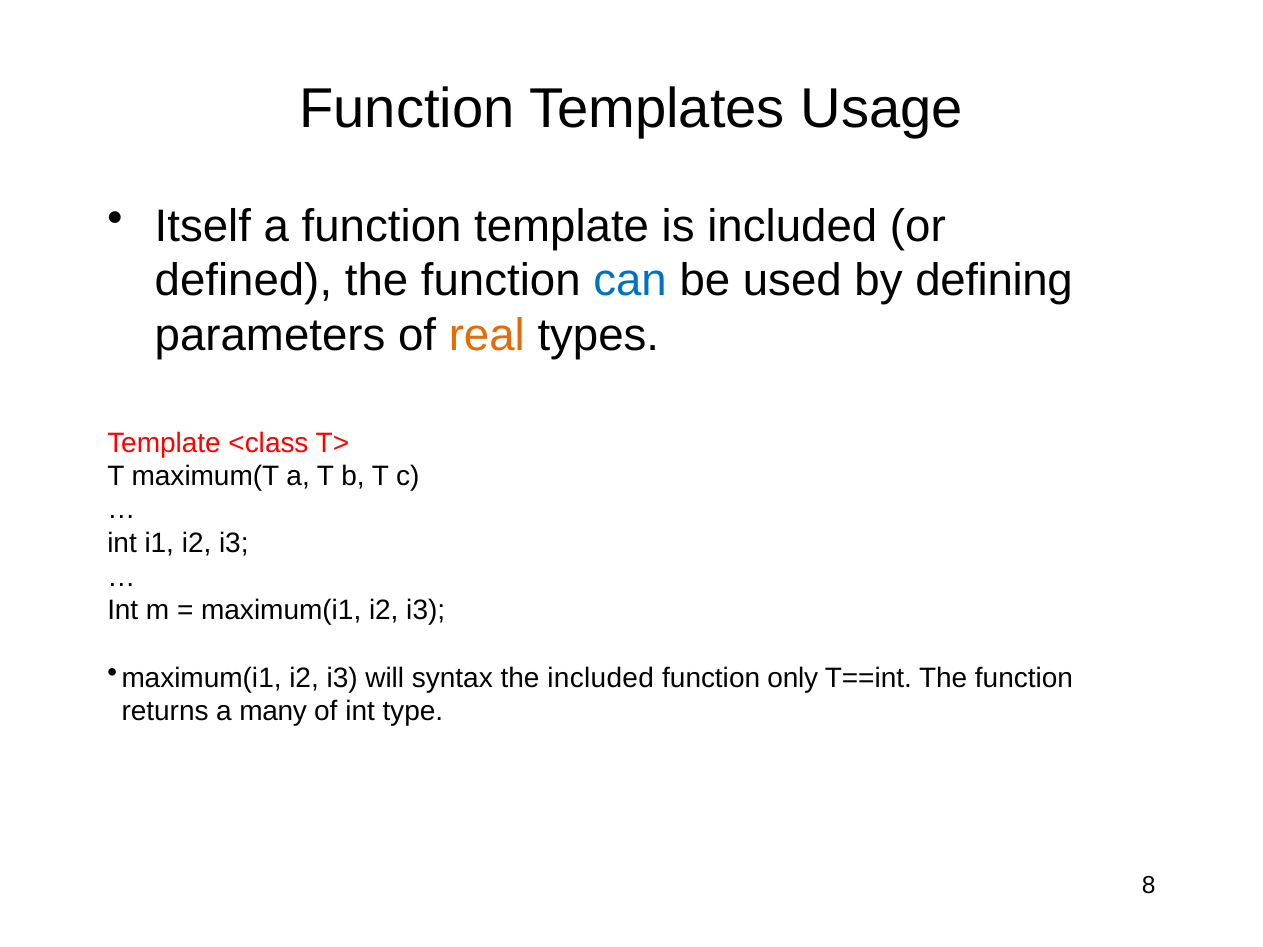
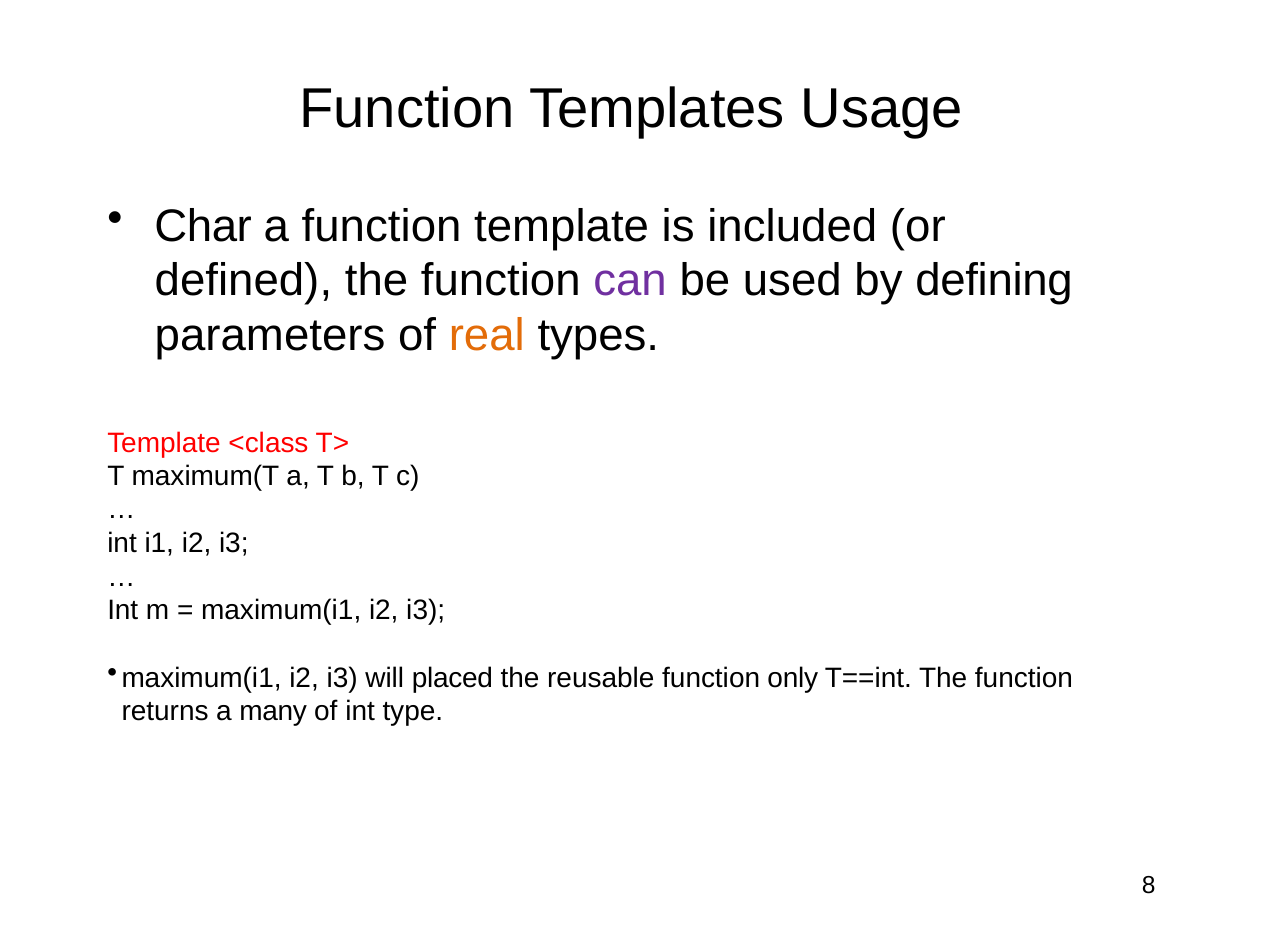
Itself: Itself -> Char
can colour: blue -> purple
syntax: syntax -> placed
the included: included -> reusable
